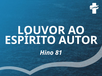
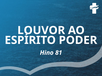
AUTOR: AUTOR -> PODER
